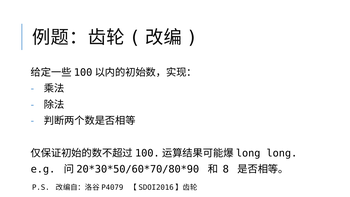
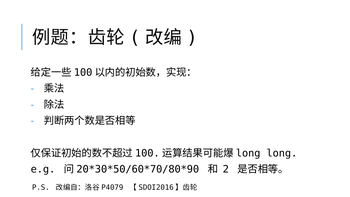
8: 8 -> 2
